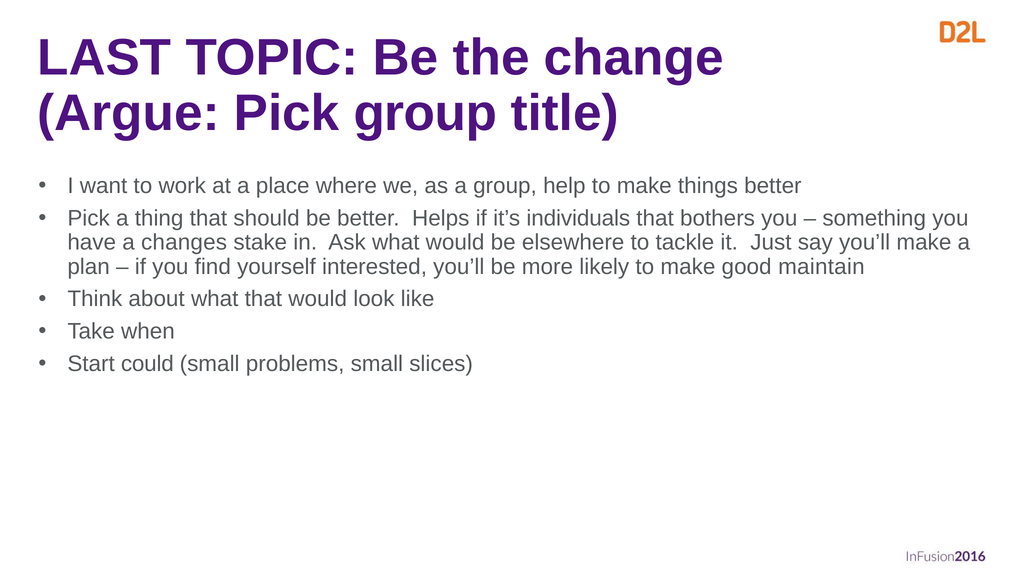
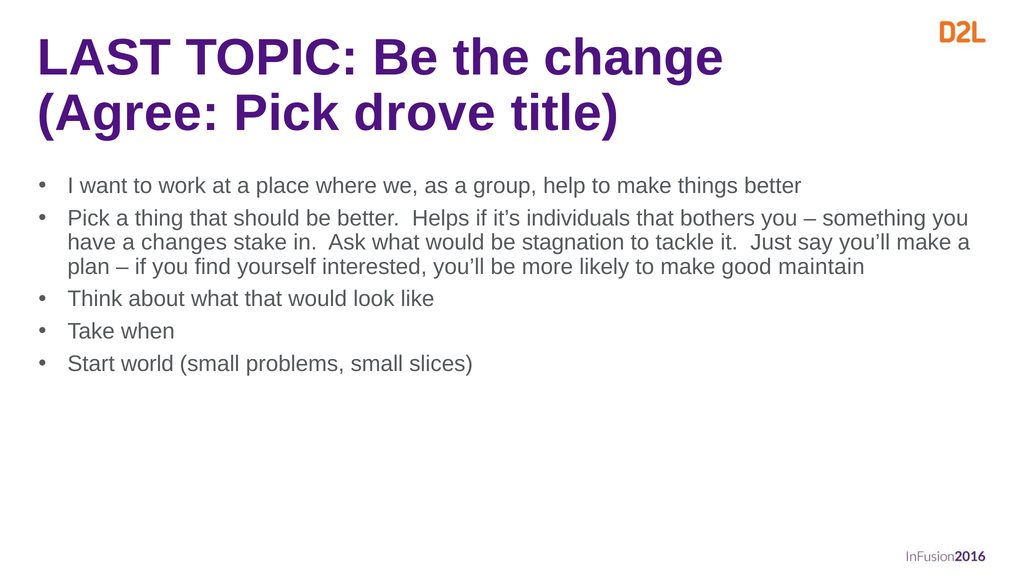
Argue: Argue -> Agree
Pick group: group -> drove
elsewhere: elsewhere -> stagnation
could: could -> world
